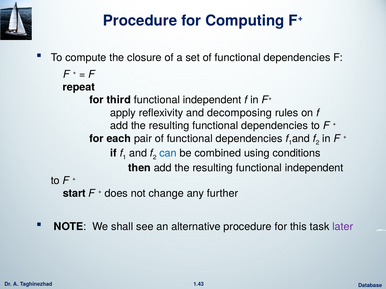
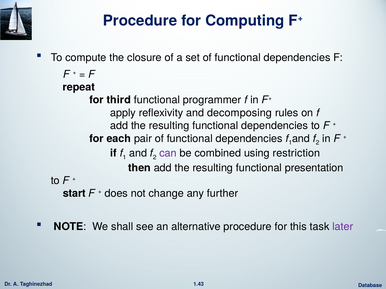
independent at (212, 100): independent -> programmer
can colour: blue -> purple
conditions: conditions -> restriction
resulting functional independent: independent -> presentation
